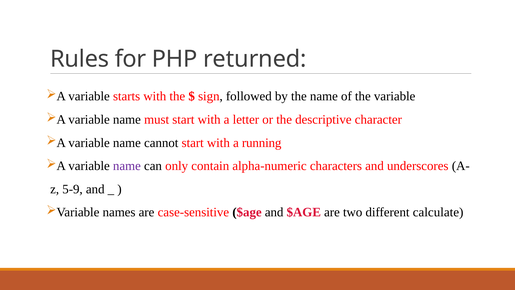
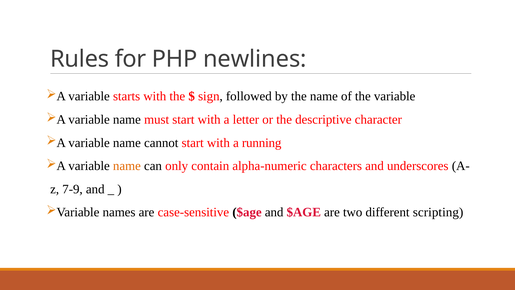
returned: returned -> newlines
name at (127, 166) colour: purple -> orange
5-9: 5-9 -> 7-9
calculate: calculate -> scripting
